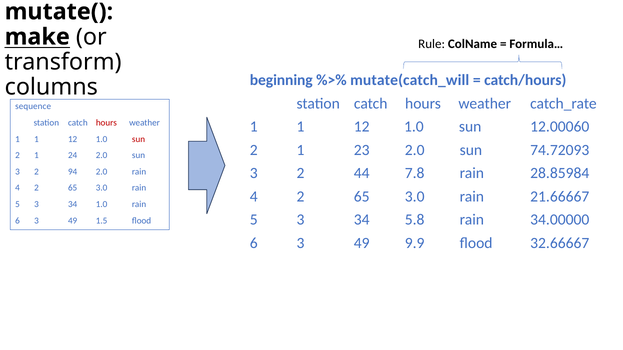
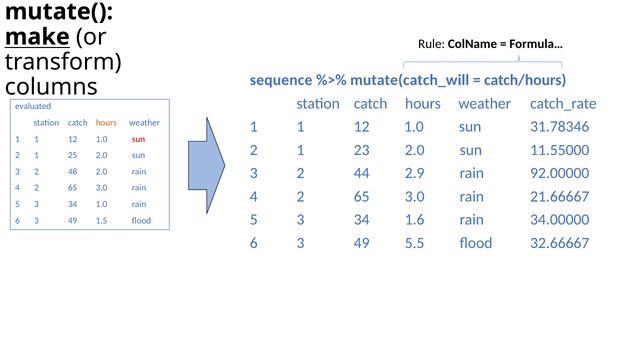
beginning: beginning -> sequence
sequence: sequence -> evaluated
hours at (106, 123) colour: red -> orange
12.00060: 12.00060 -> 31.78346
74.72093: 74.72093 -> 11.55000
24: 24 -> 25
7.8: 7.8 -> 2.9
28.85984: 28.85984 -> 92.00000
94: 94 -> 48
5.8: 5.8 -> 1.6
9.9: 9.9 -> 5.5
